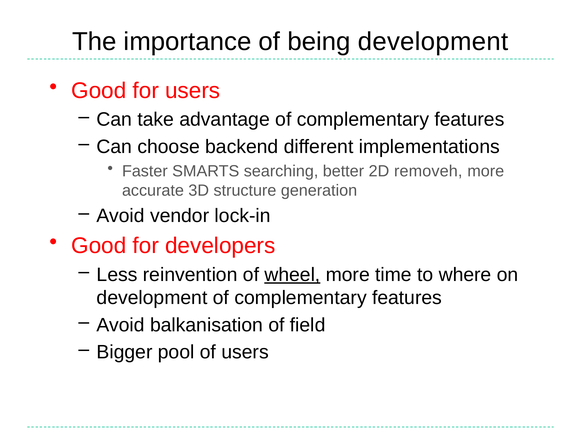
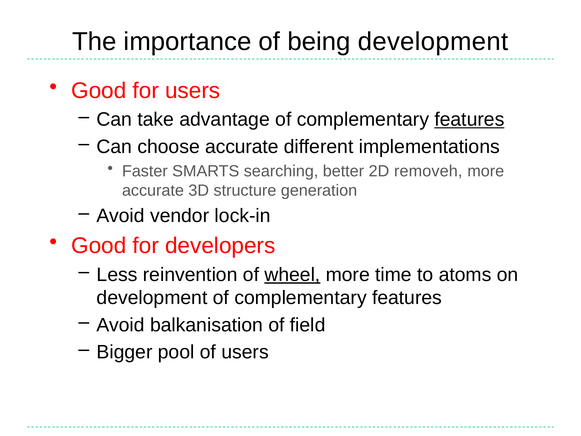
features at (469, 120) underline: none -> present
choose backend: backend -> accurate
where: where -> atoms
